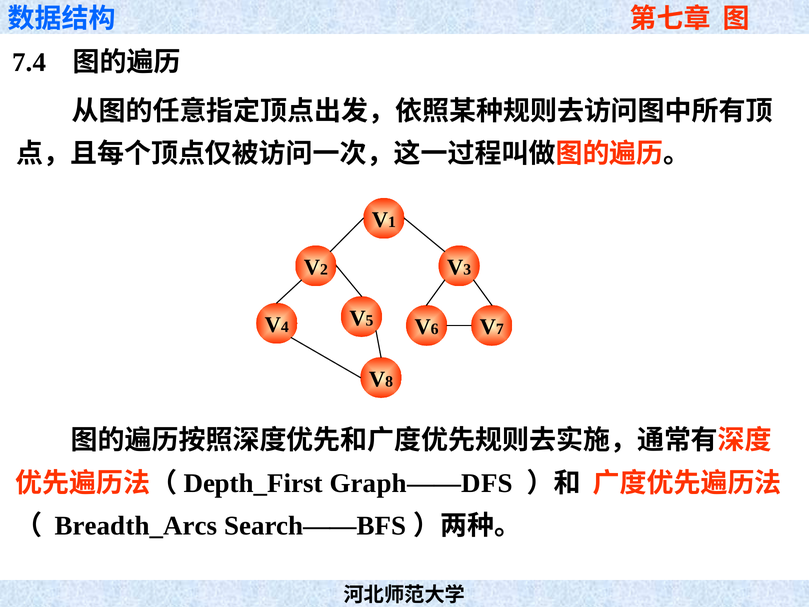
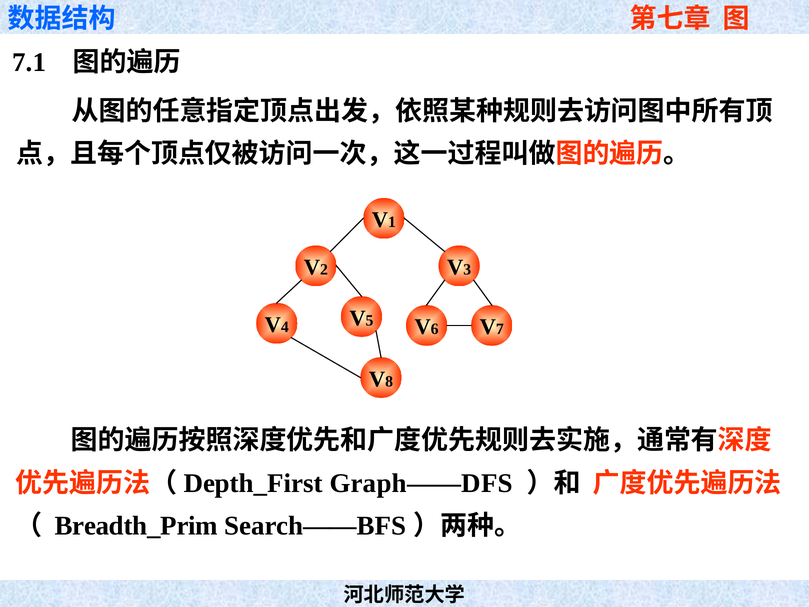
7.4: 7.4 -> 7.1
Breadth_Arcs: Breadth_Arcs -> Breadth_Prim
